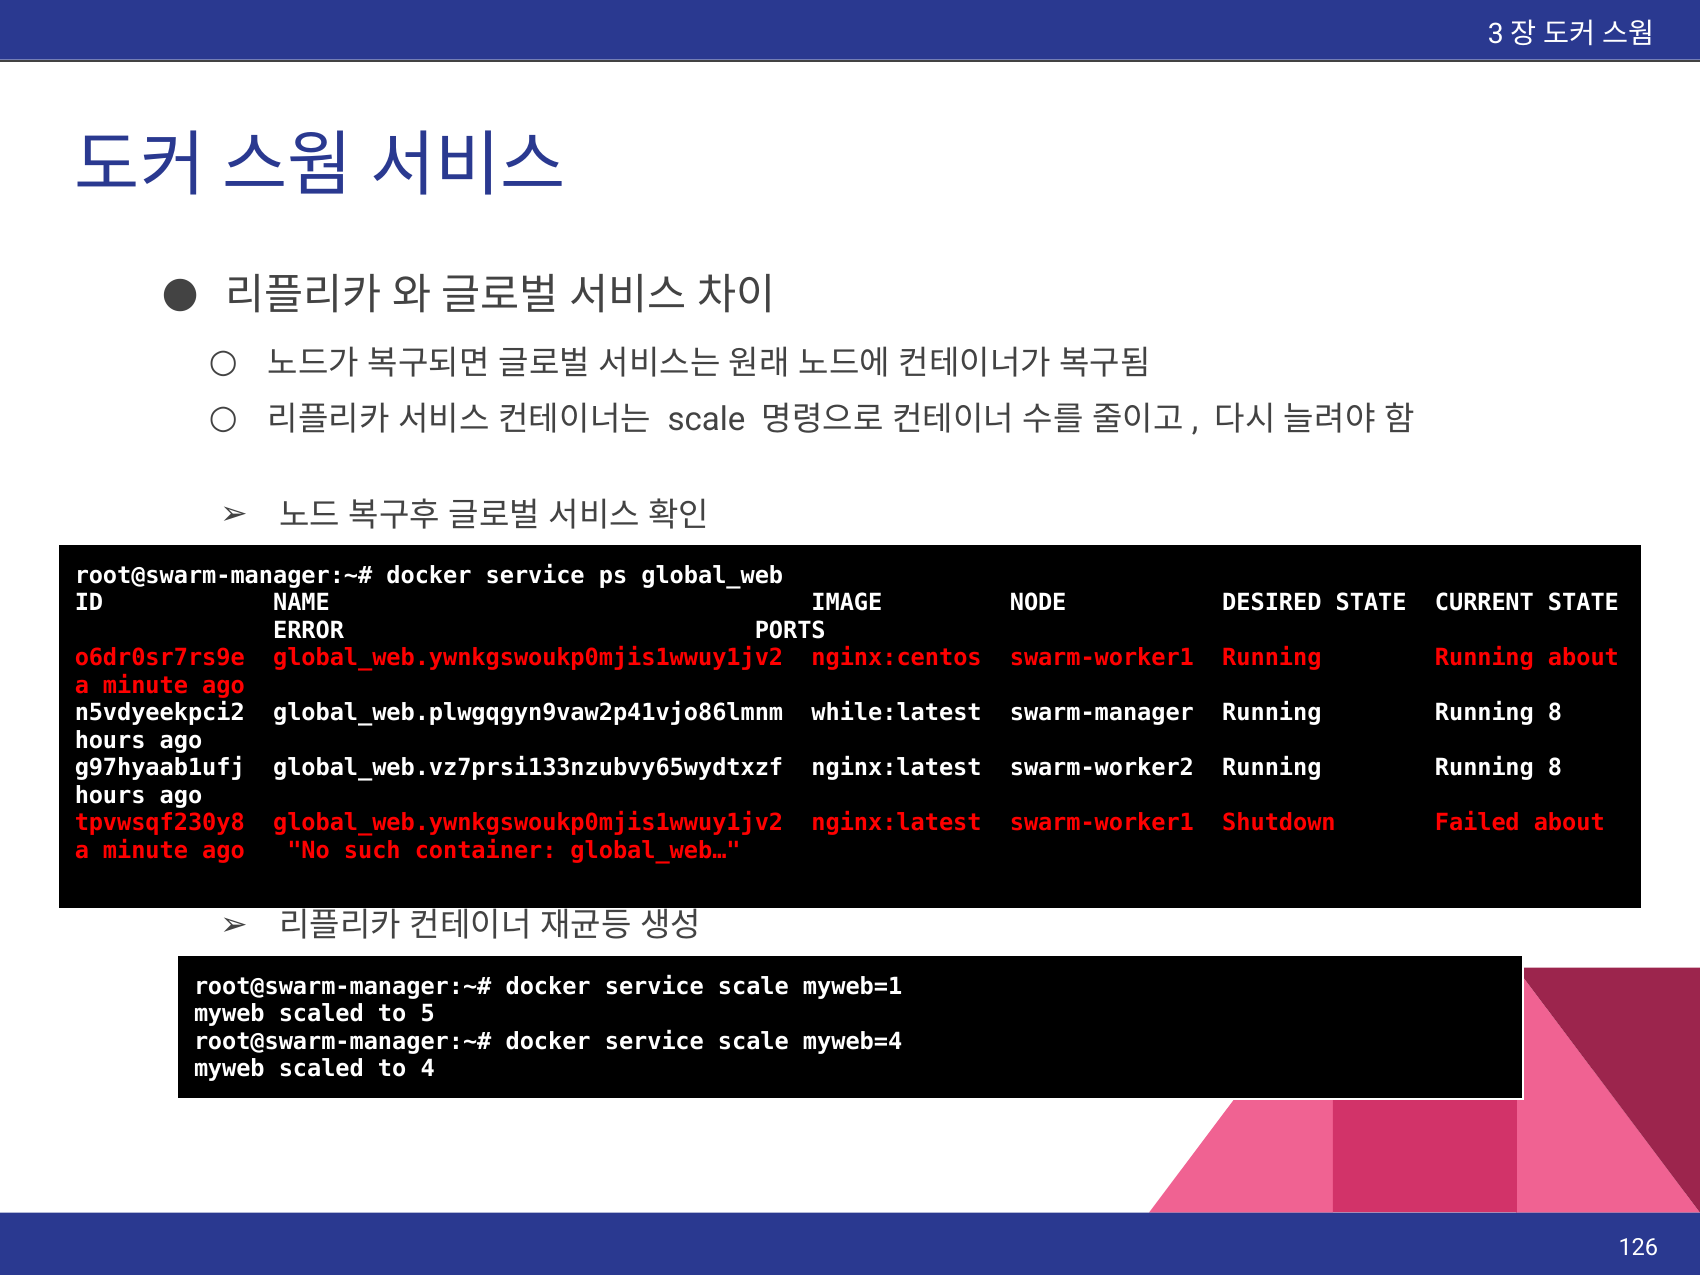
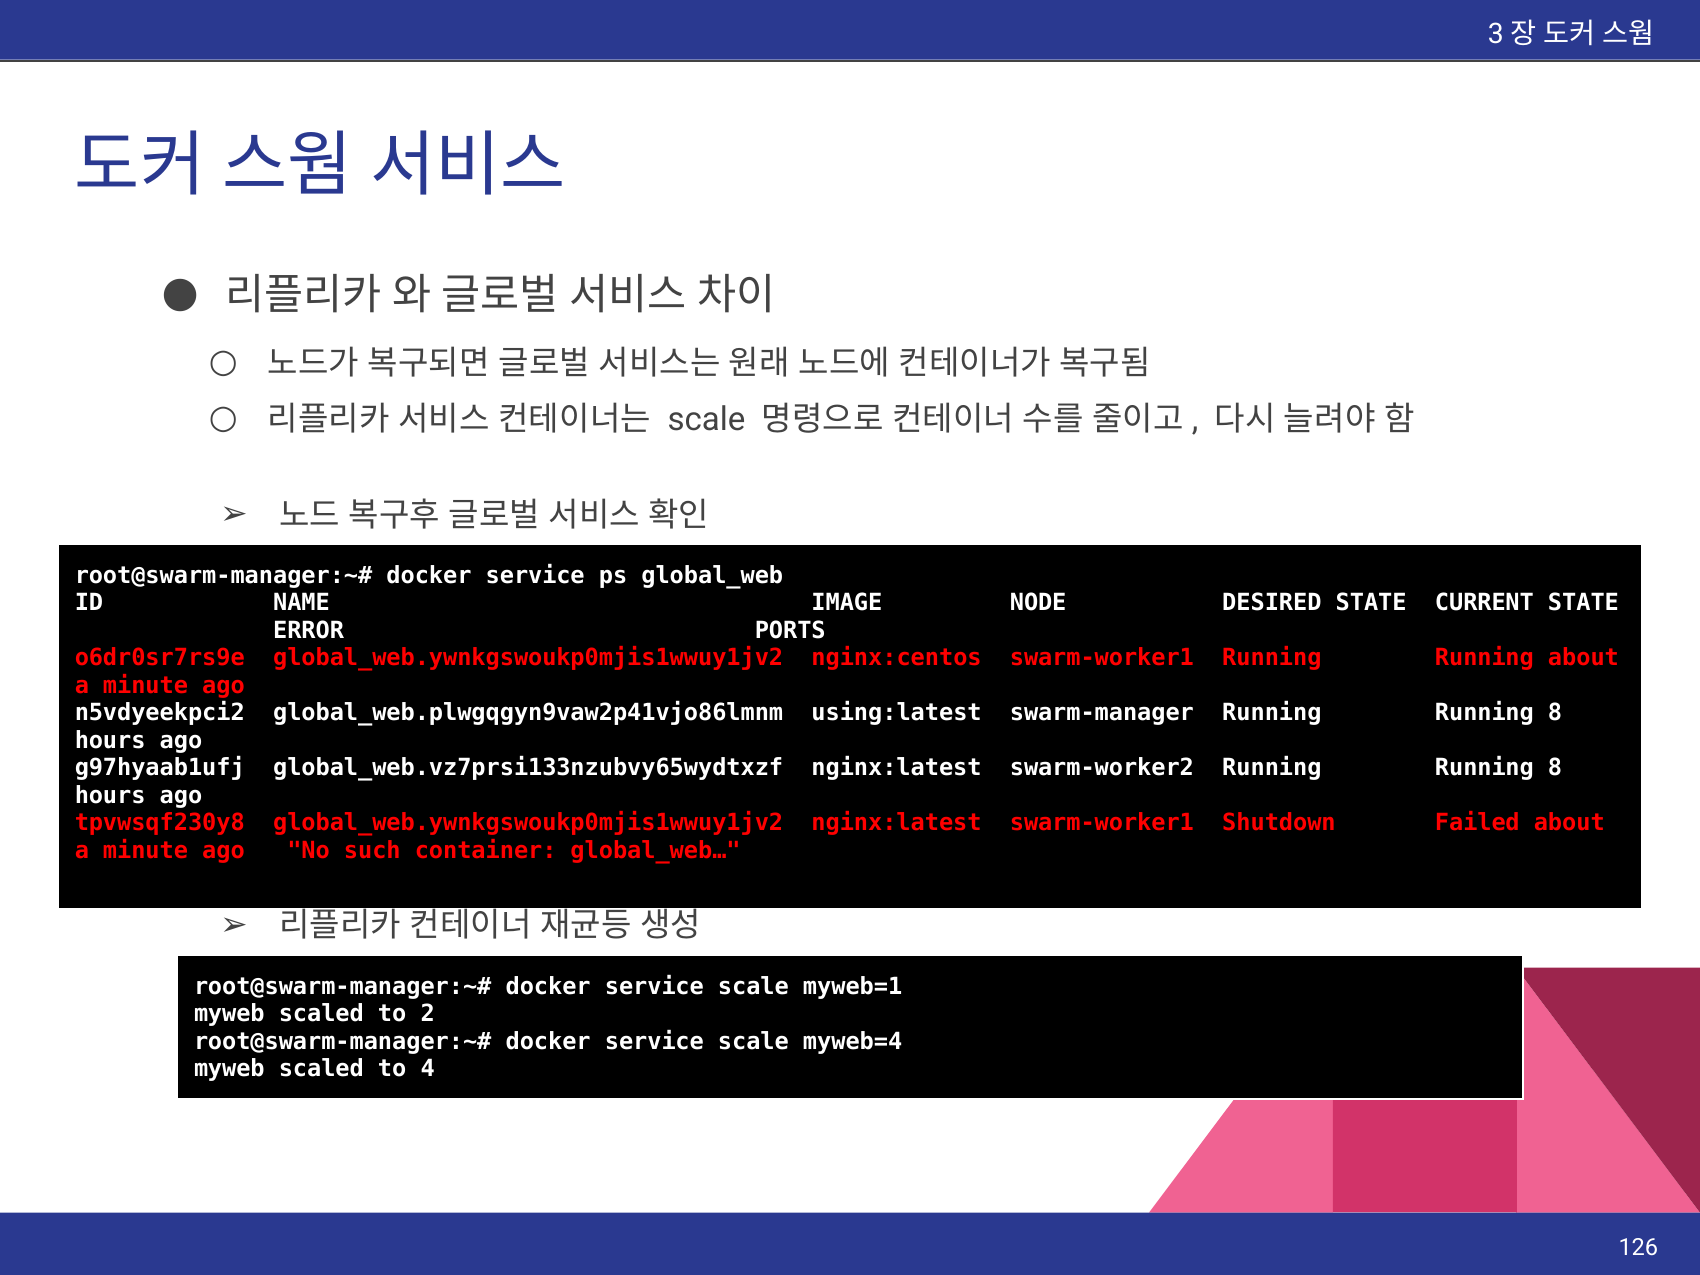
while:latest: while:latest -> using:latest
5: 5 -> 2
